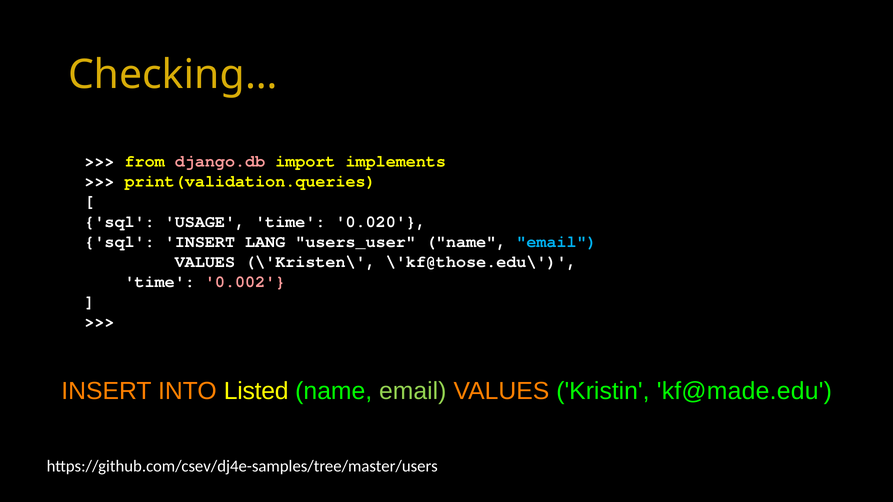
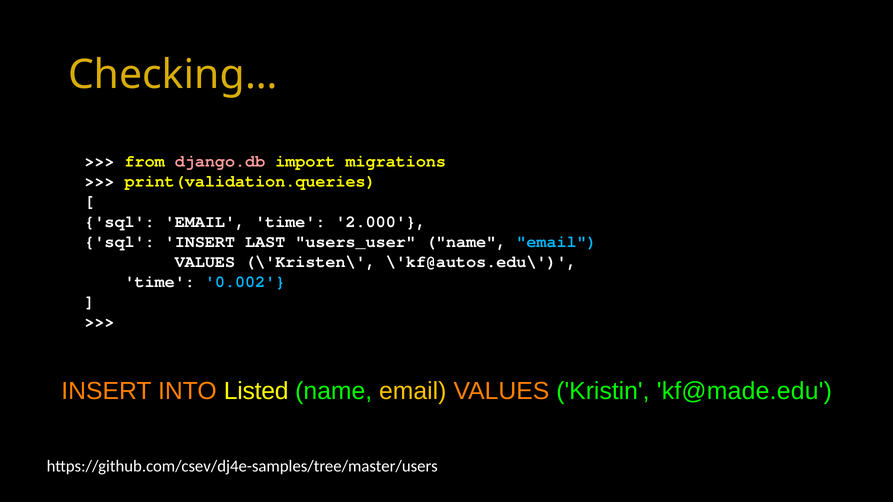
implements: implements -> migrations
sql USAGE: USAGE -> EMAIL
0.020: 0.020 -> 2.000
LANG: LANG -> LAST
\'kf@those.edu\: \'kf@those.edu\ -> \'kf@autos.edu\
0.002 colour: pink -> light blue
email at (413, 391) colour: light green -> yellow
